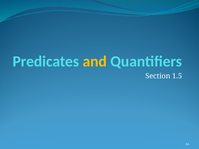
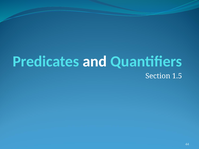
and colour: yellow -> white
